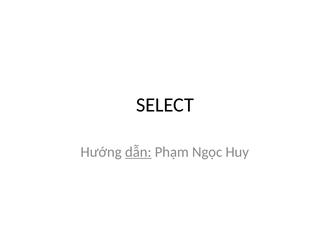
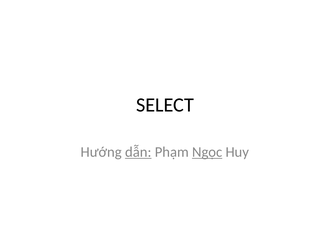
Ngọc underline: none -> present
